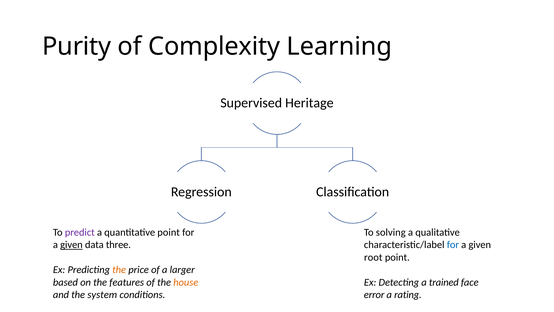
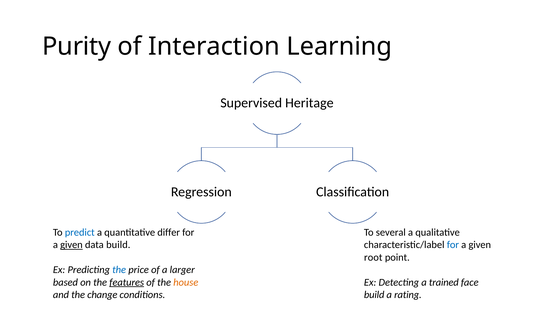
Complexity: Complexity -> Interaction
predict colour: purple -> blue
quantitative point: point -> differ
solving: solving -> several
data three: three -> build
the at (119, 269) colour: orange -> blue
features underline: none -> present
system: system -> change
error at (374, 294): error -> build
